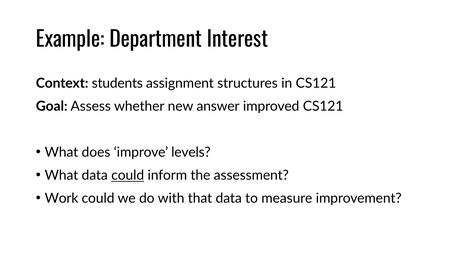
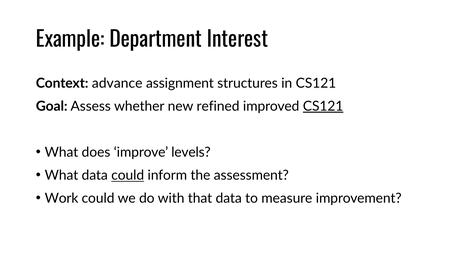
students: students -> advance
answer: answer -> refined
CS121 at (323, 106) underline: none -> present
